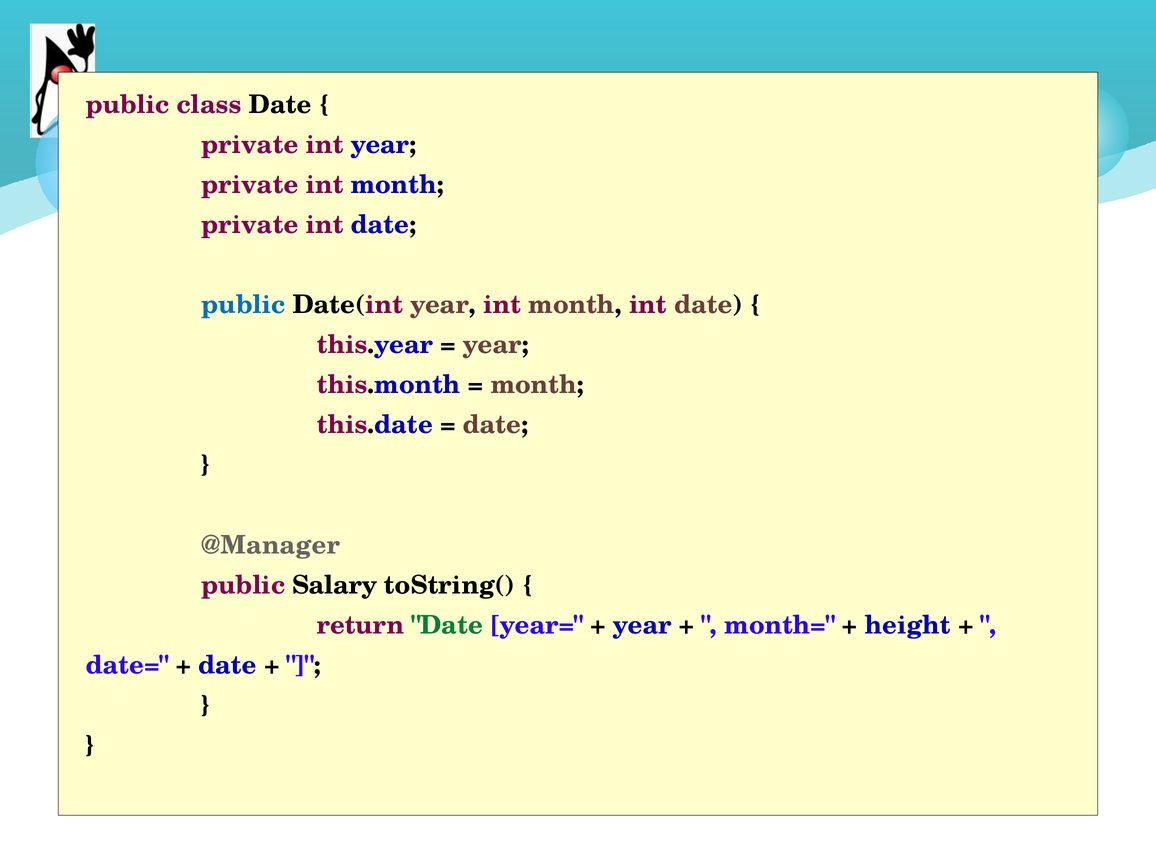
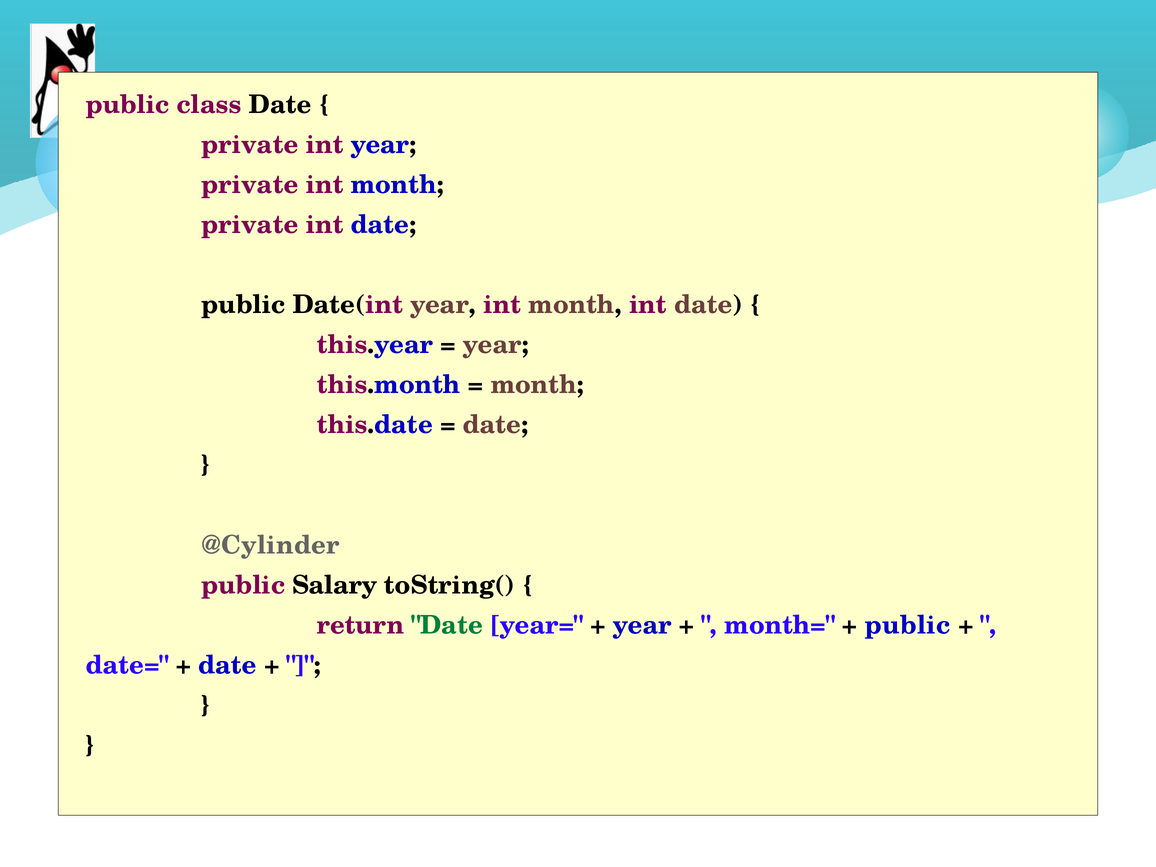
public at (243, 305) colour: blue -> black
@Manager: @Manager -> @Cylinder
height at (908, 625): height -> public
